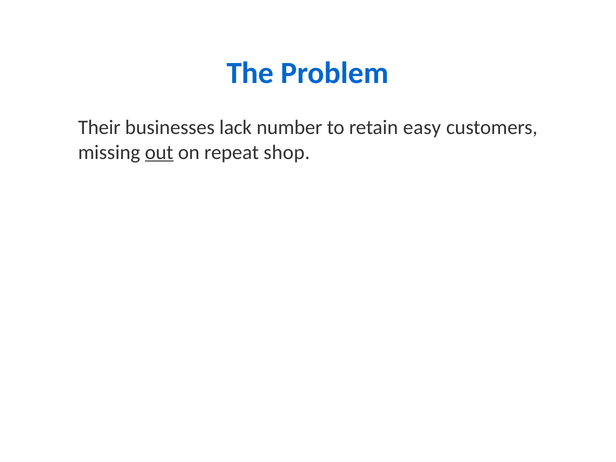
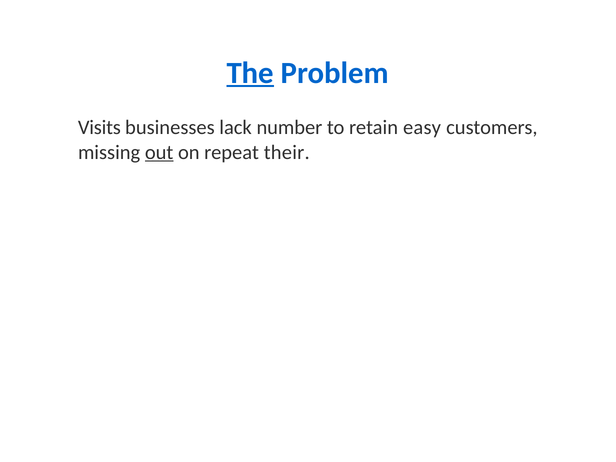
The underline: none -> present
Their: Their -> Visits
shop: shop -> their
